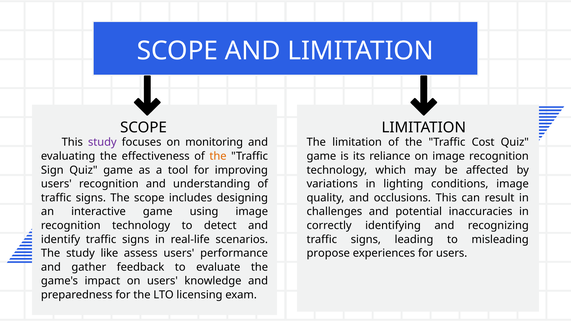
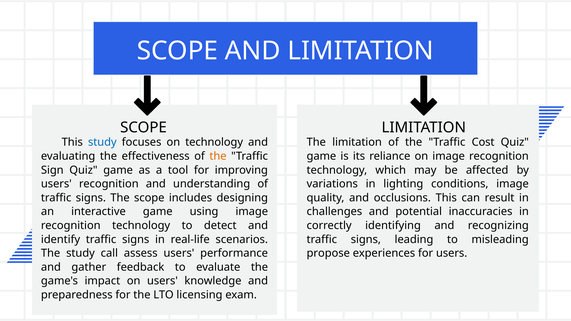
study at (102, 142) colour: purple -> blue
on monitoring: monitoring -> technology
like: like -> call
